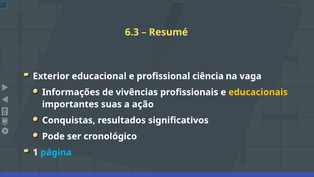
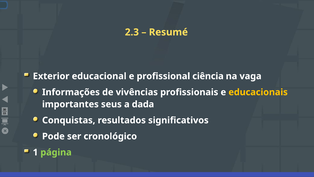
6.3: 6.3 -> 2.3
suas: suas -> seus
ação: ação -> dada
página colour: light blue -> light green
